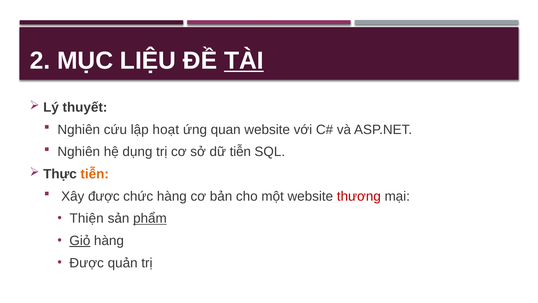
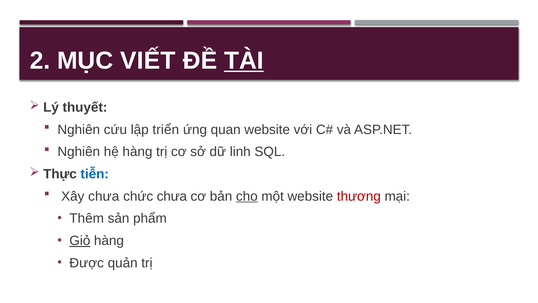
LIỆU: LIỆU -> VIẾT
hoạt: hoạt -> triển
hệ dụng: dụng -> hàng
dữ tiễn: tiễn -> linh
tiễn at (95, 174) colour: orange -> blue
Xây được: được -> chưa
chức hàng: hàng -> chưa
cho underline: none -> present
Thiện: Thiện -> Thêm
phẩm underline: present -> none
